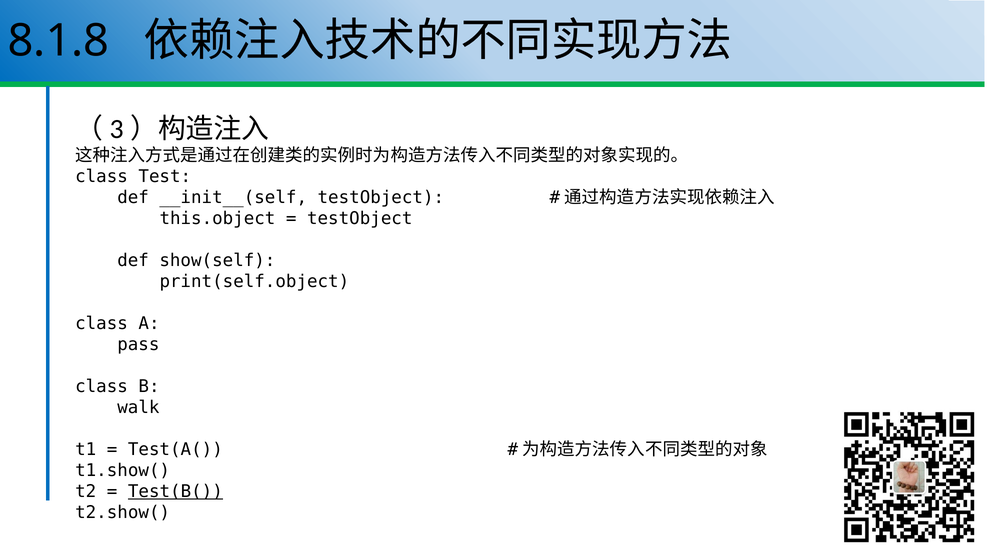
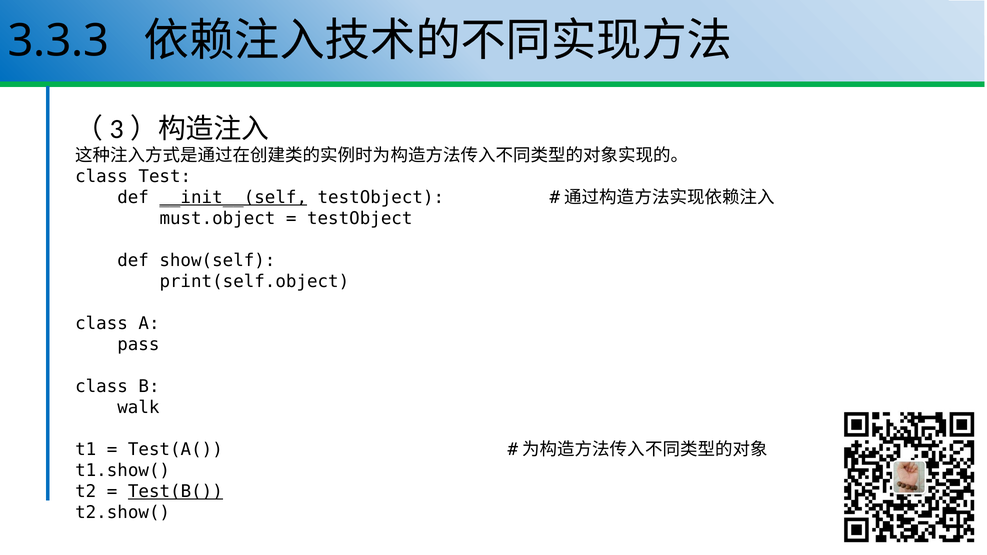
8.1.8: 8.1.8 -> 3.3.3
__init__(self underline: none -> present
this.object: this.object -> must.object
